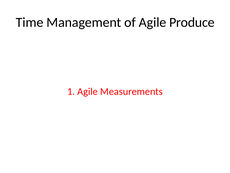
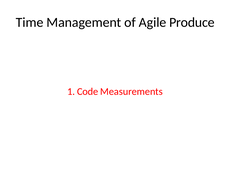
1 Agile: Agile -> Code
